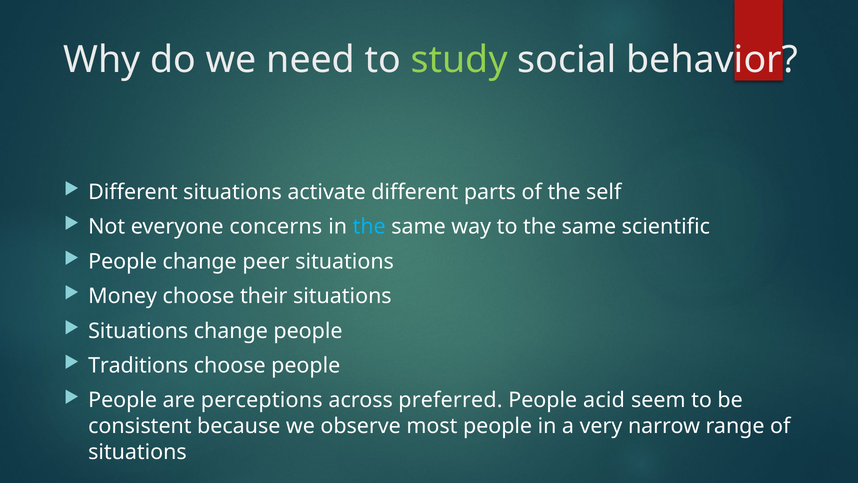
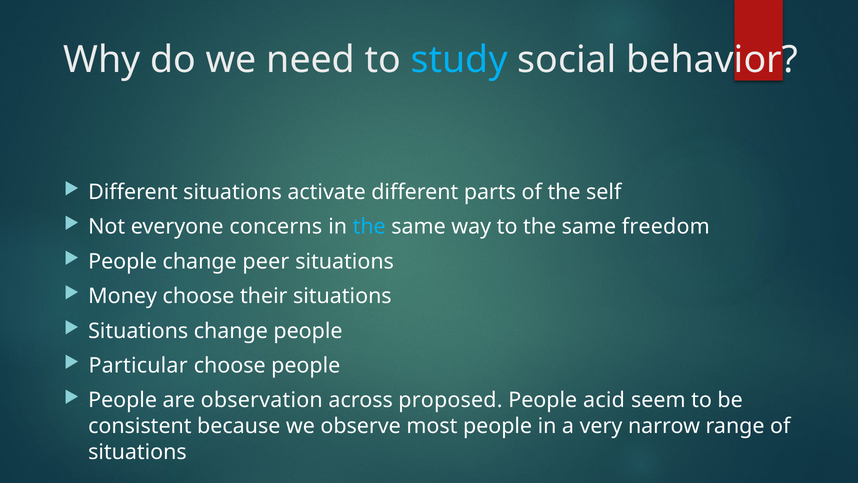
study colour: light green -> light blue
scientific: scientific -> freedom
Traditions: Traditions -> Particular
perceptions: perceptions -> observation
preferred: preferred -> proposed
